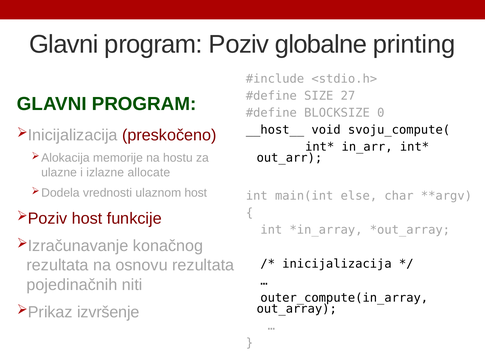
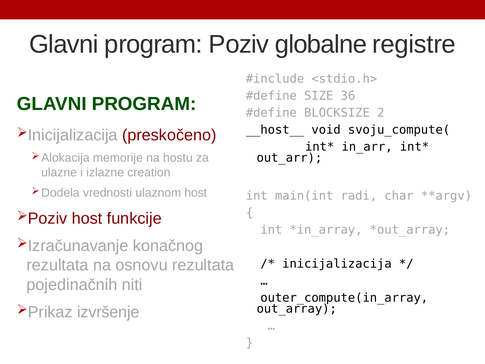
printing: printing -> registre
27: 27 -> 36
0: 0 -> 2
allocate: allocate -> creation
else: else -> radi
